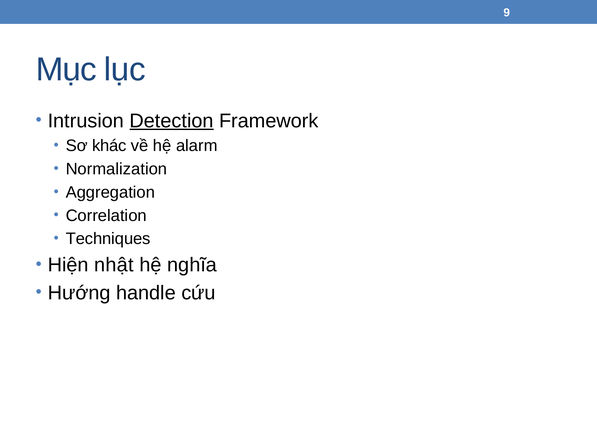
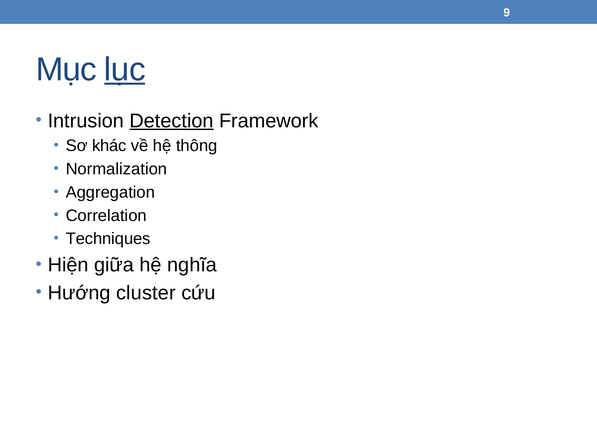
lục underline: none -> present
alarm: alarm -> thông
nhật: nhật -> giữa
handle: handle -> cluster
